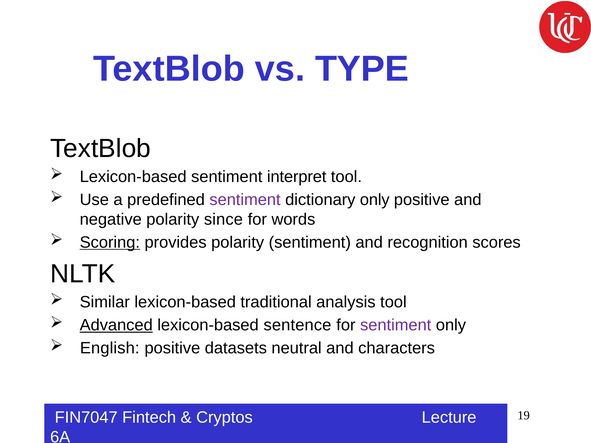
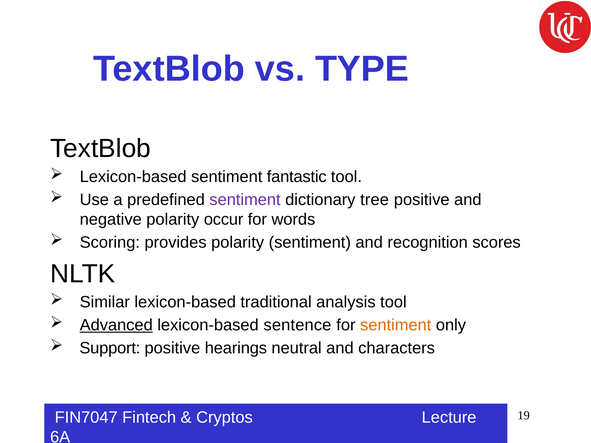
interpret: interpret -> fantastic
dictionary only: only -> tree
since: since -> occur
Scoring underline: present -> none
sentiment at (396, 325) colour: purple -> orange
English: English -> Support
datasets: datasets -> hearings
